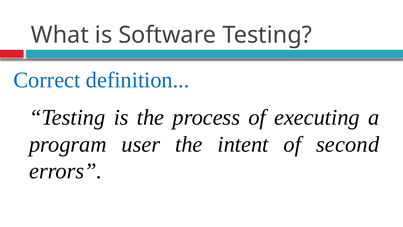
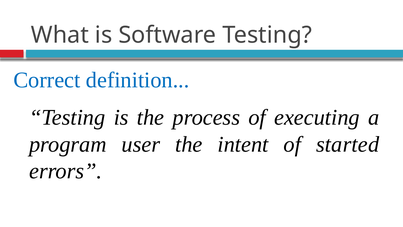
second: second -> started
